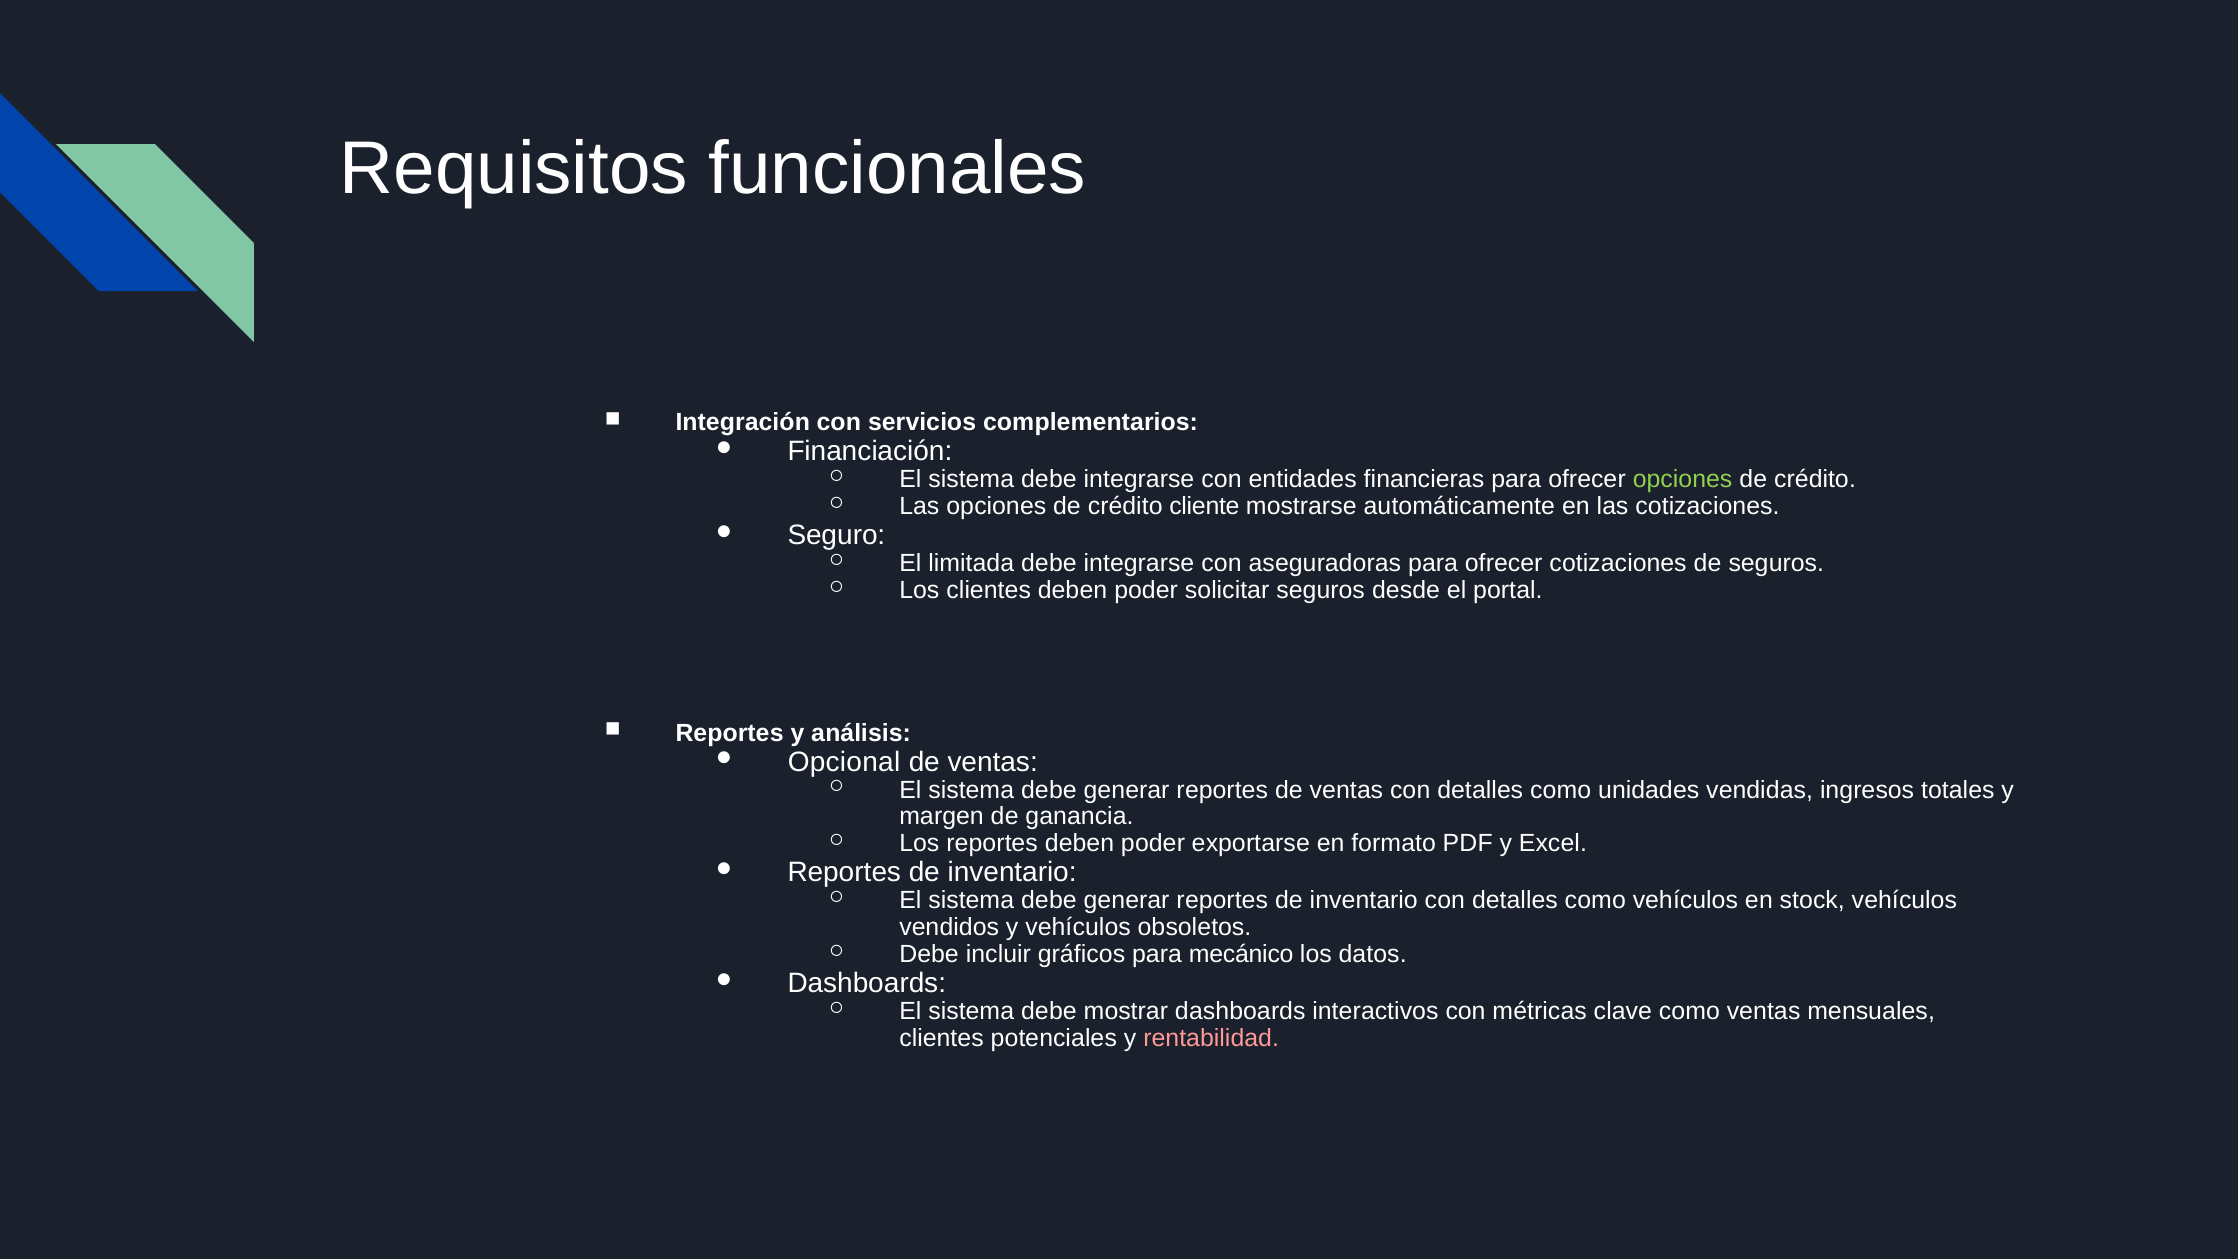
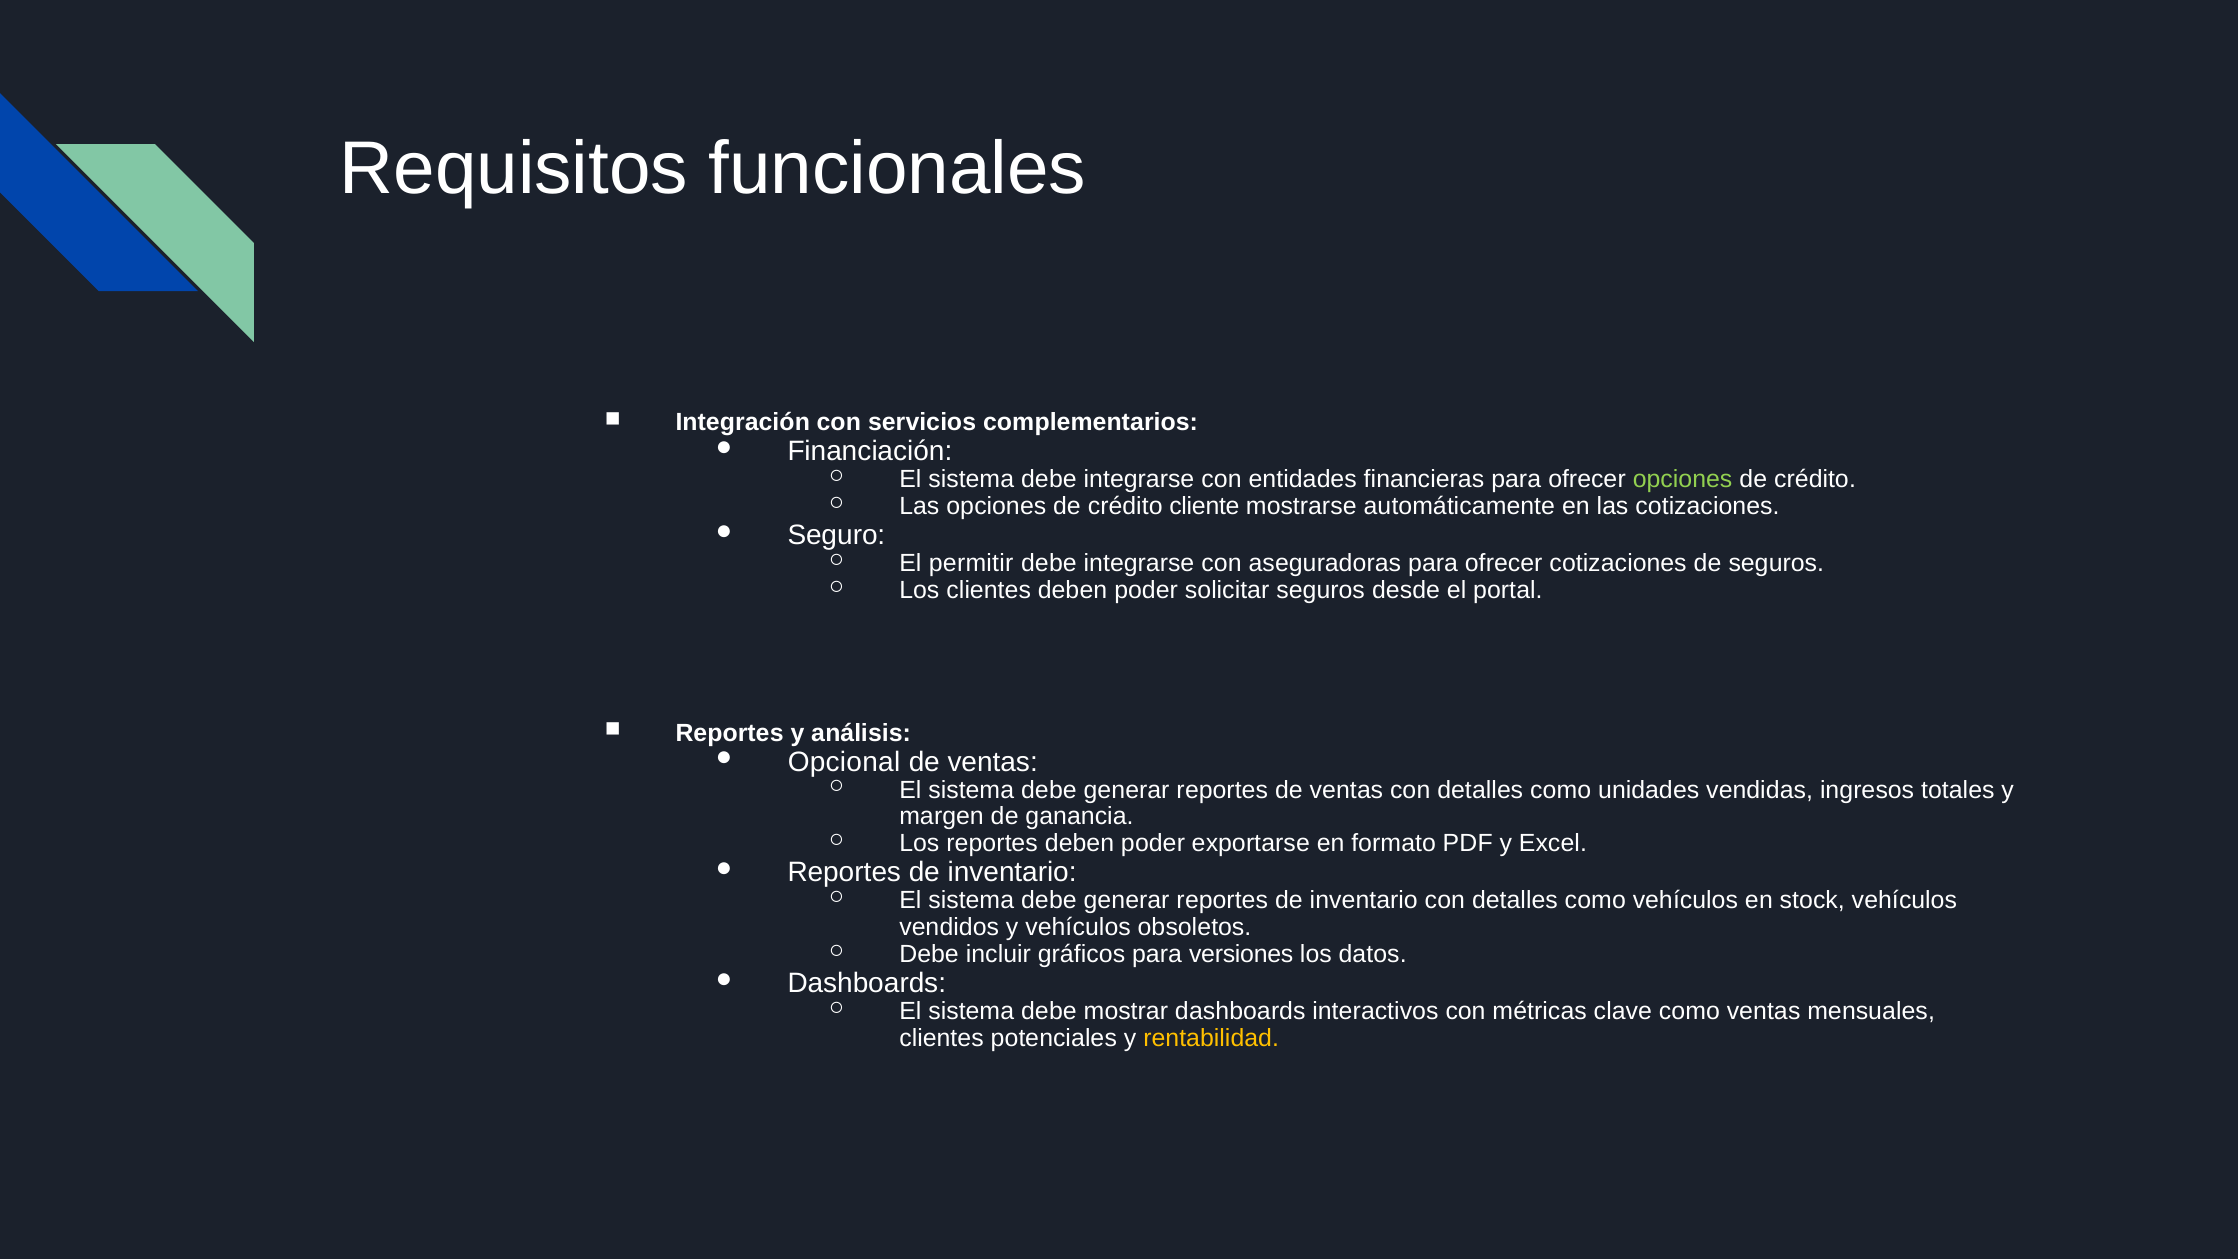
limitada: limitada -> permitir
mecánico: mecánico -> versiones
rentabilidad colour: pink -> yellow
